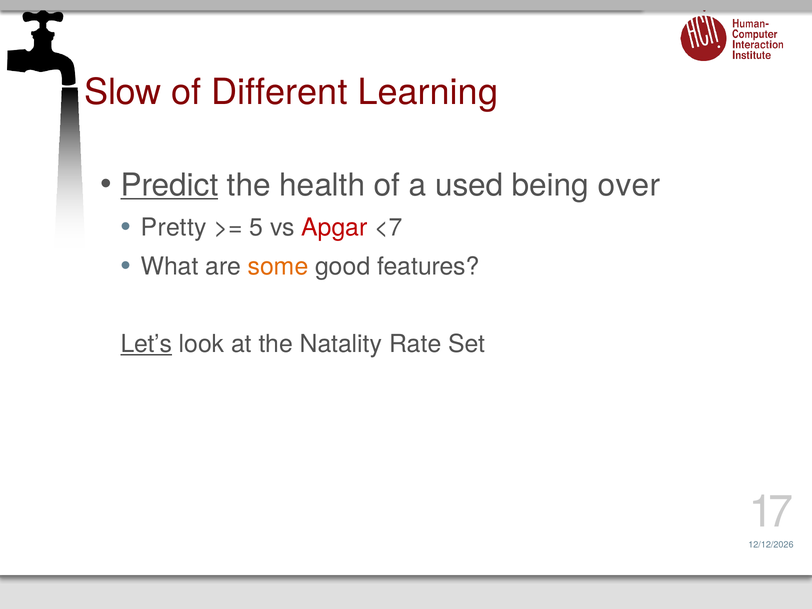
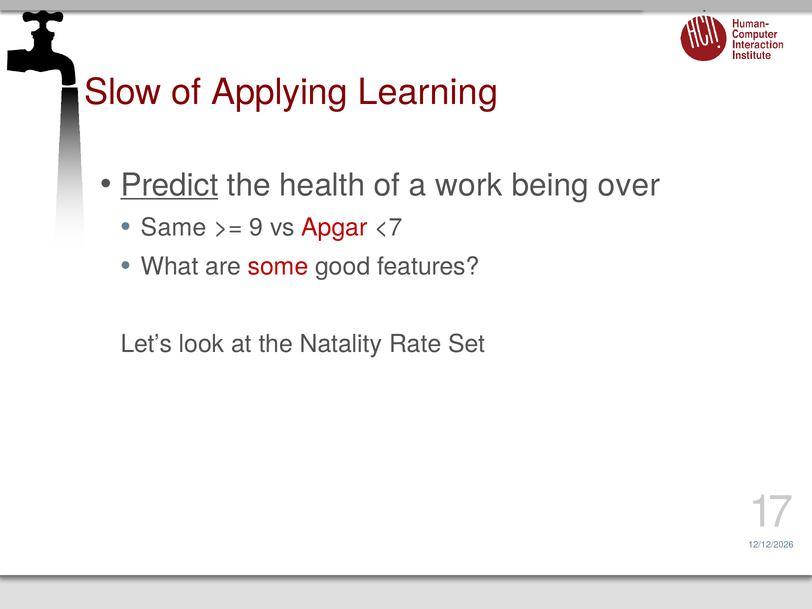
Different: Different -> Applying
used: used -> work
Pretty: Pretty -> Same
5: 5 -> 9
some colour: orange -> red
Let’s underline: present -> none
